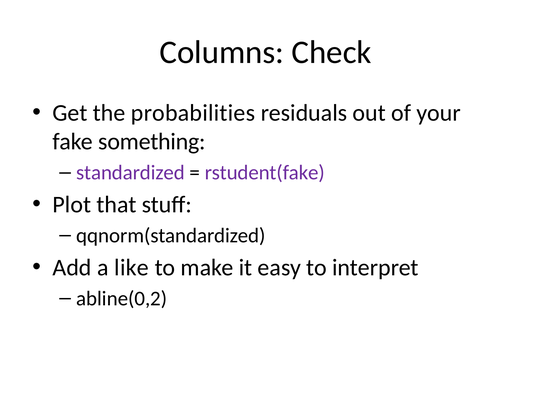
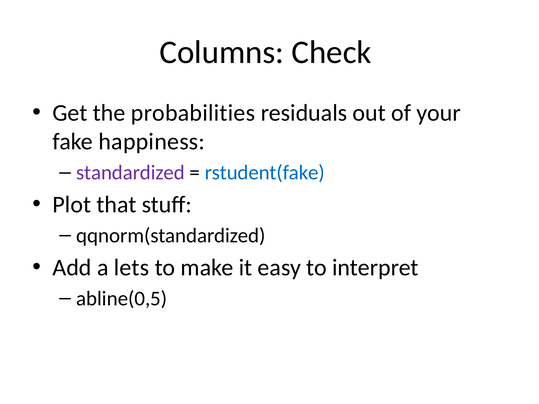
something: something -> happiness
rstudent(fake colour: purple -> blue
like: like -> lets
abline(0,2: abline(0,2 -> abline(0,5
